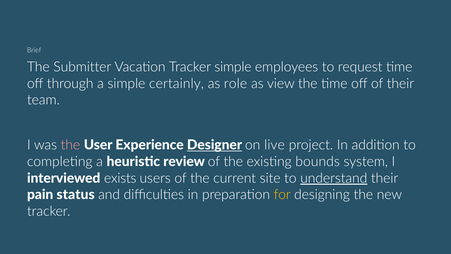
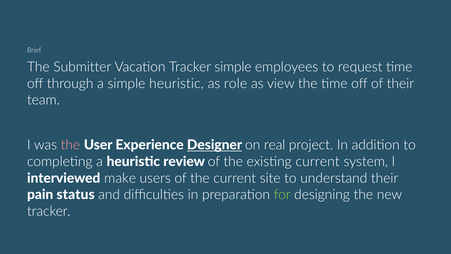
simple certainly: certainly -> heuristic
live: live -> real
existing bounds: bounds -> current
exists: exists -> make
understand underline: present -> none
for colour: yellow -> light green
